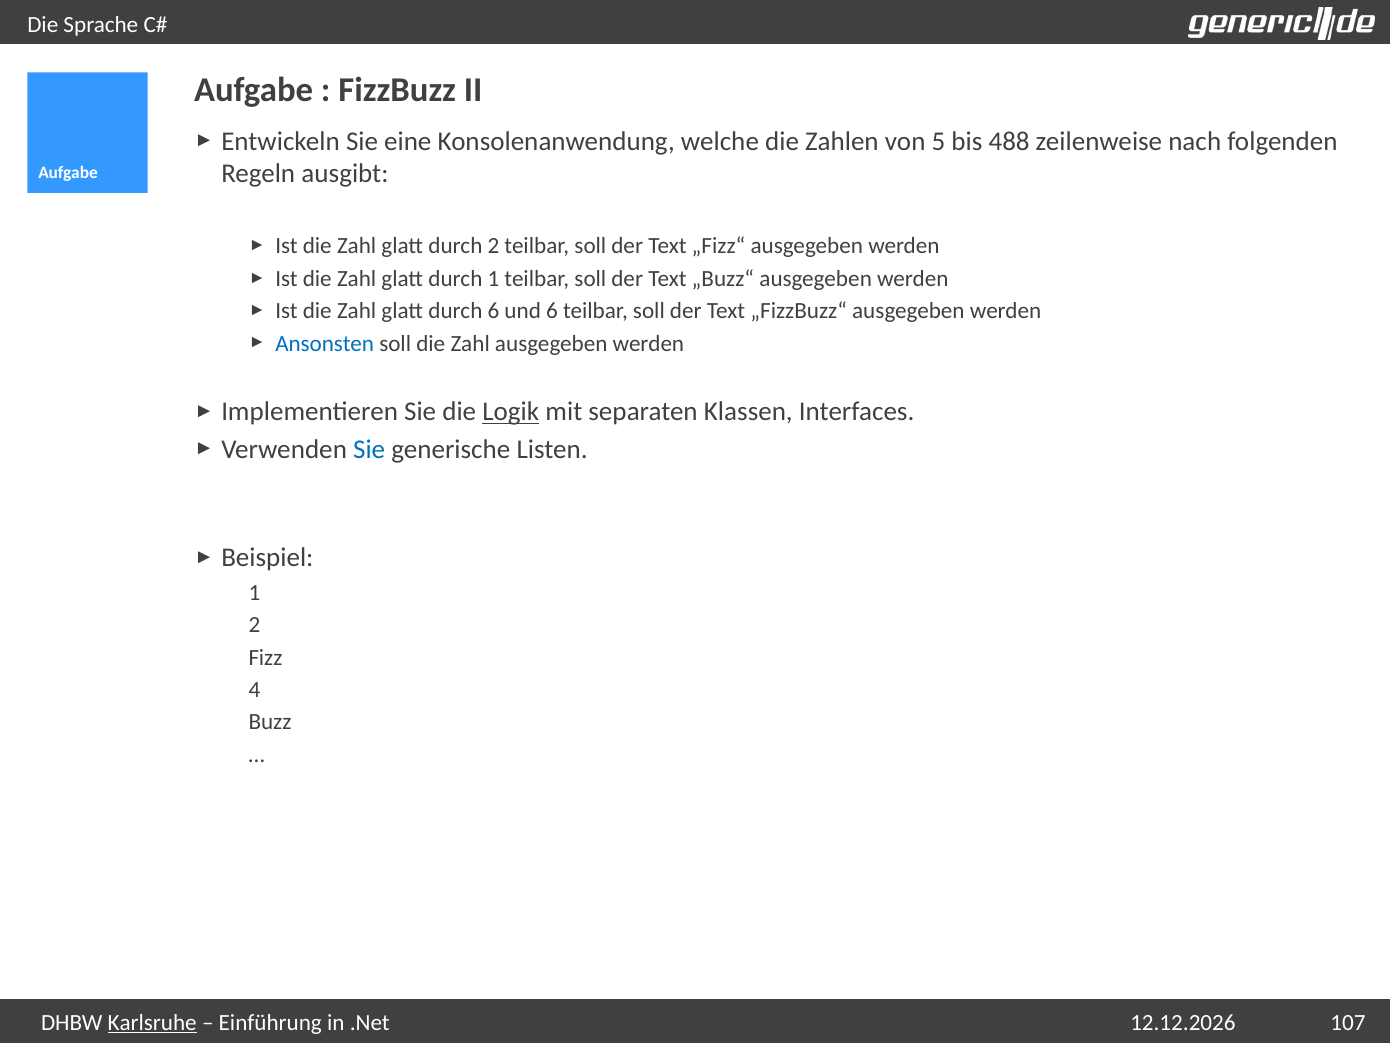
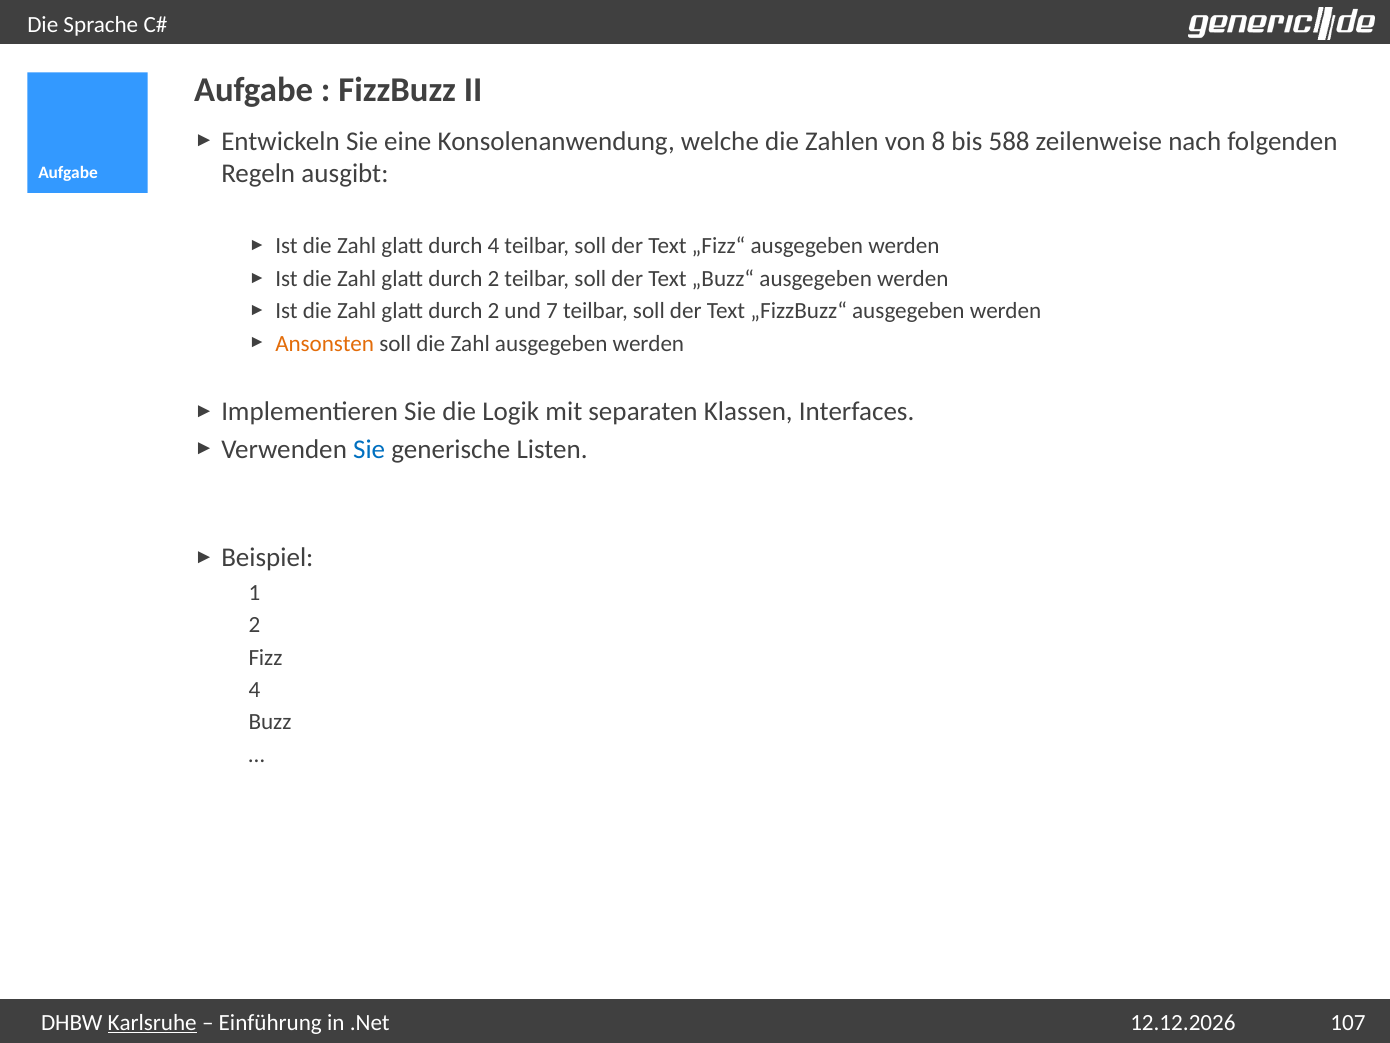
5: 5 -> 8
488: 488 -> 588
durch 2: 2 -> 4
1 at (493, 278): 1 -> 2
6 at (493, 311): 6 -> 2
und 6: 6 -> 7
Ansonsten colour: blue -> orange
Logik underline: present -> none
